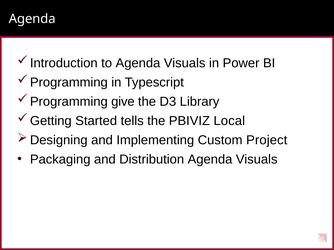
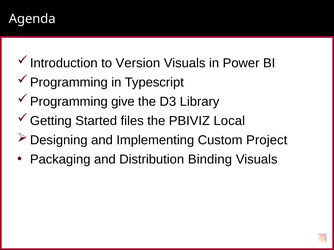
to Agenda: Agenda -> Version
tells: tells -> files
Distribution Agenda: Agenda -> Binding
